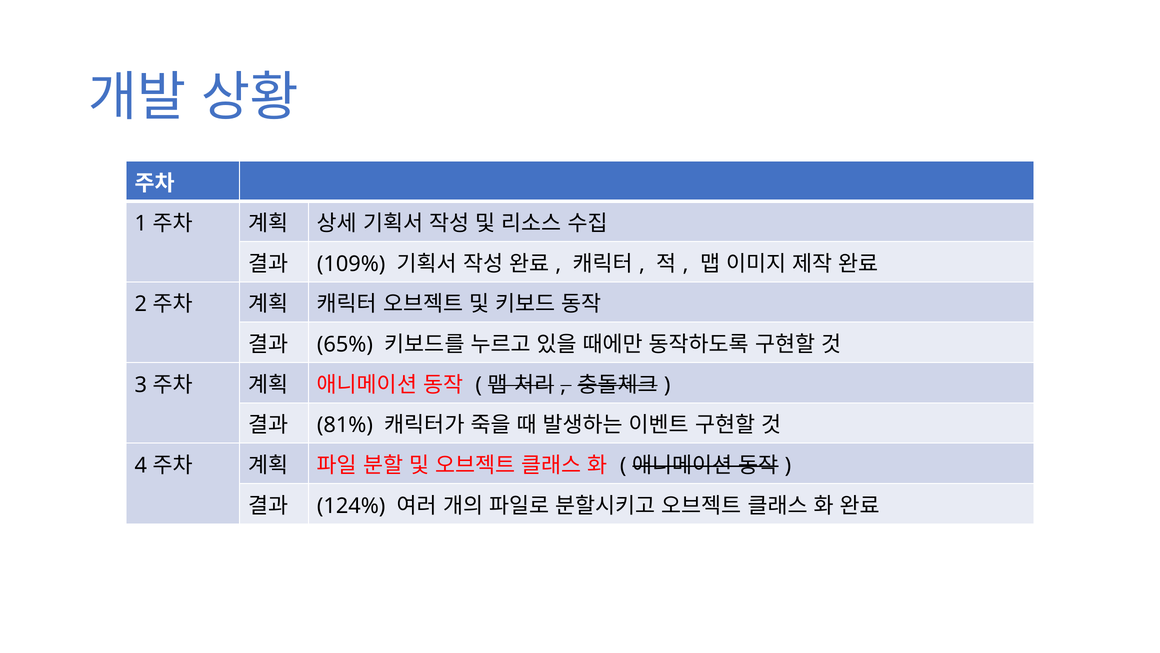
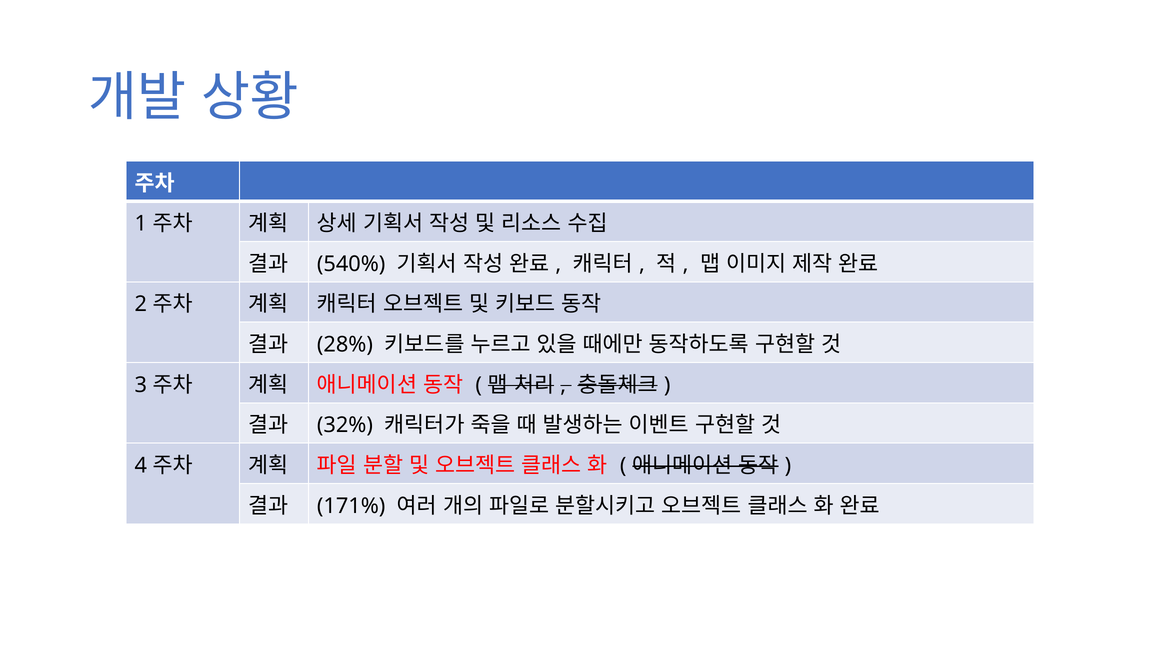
109%: 109% -> 540%
65%: 65% -> 28%
81%: 81% -> 32%
124%: 124% -> 171%
